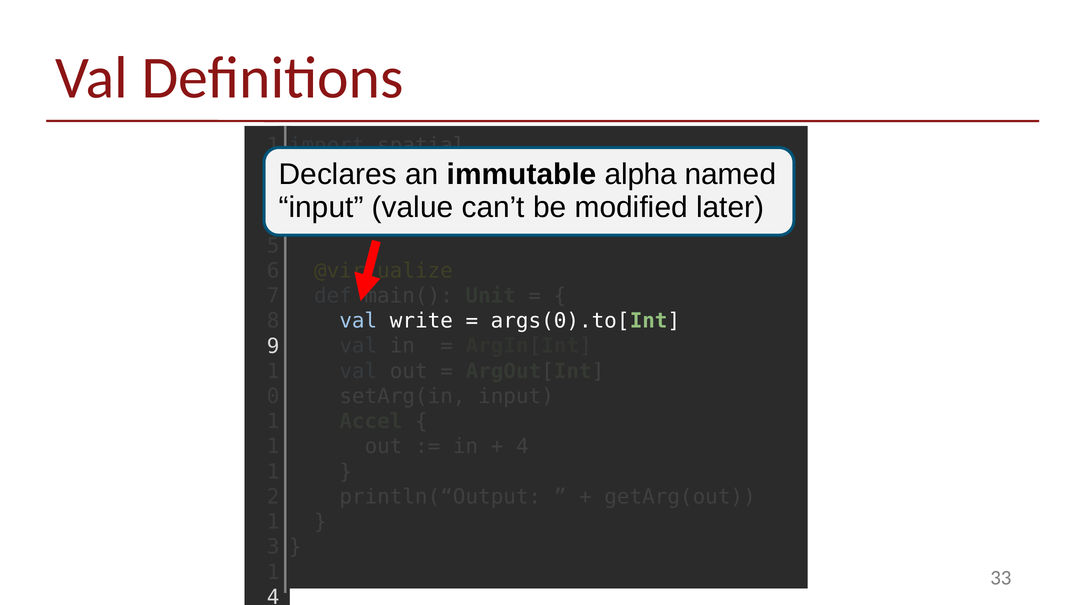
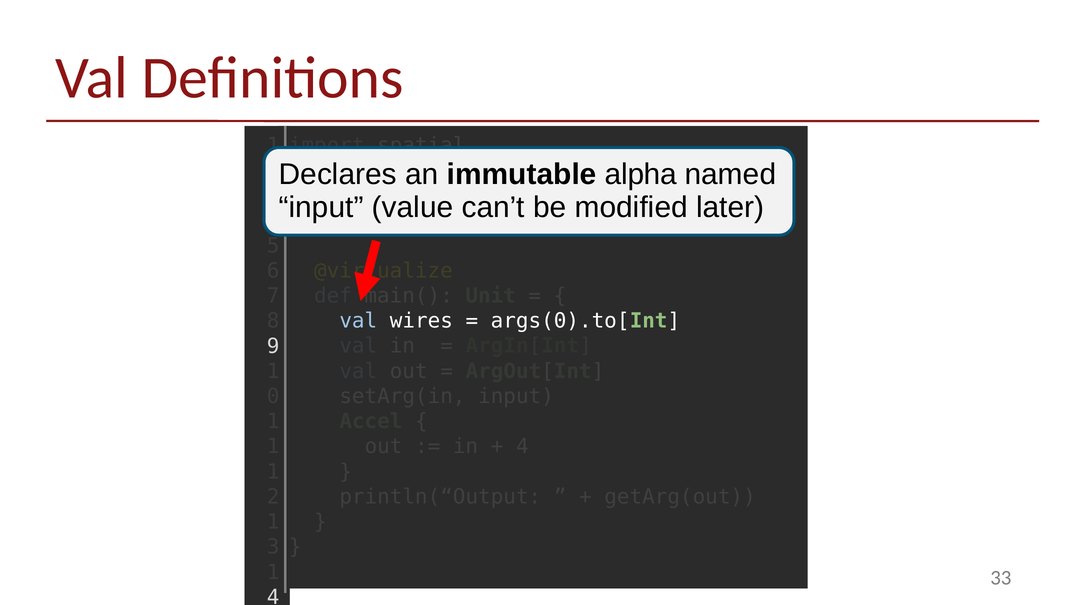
write: write -> wires
